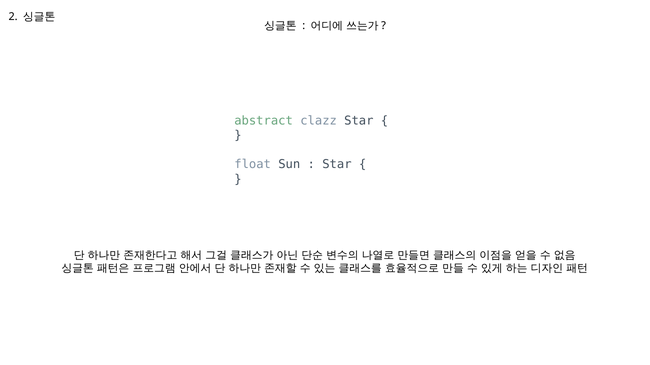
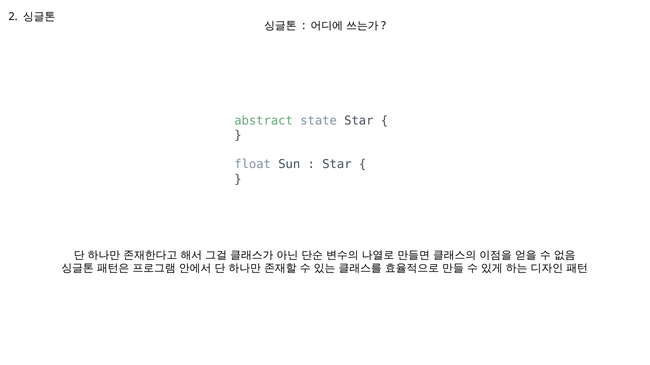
clazz: clazz -> state
